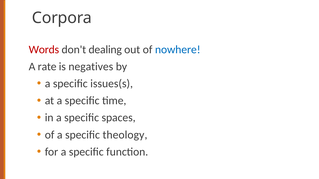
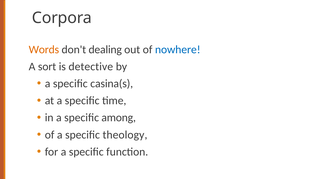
Words colour: red -> orange
rate: rate -> sort
negatives: negatives -> detective
issues(s: issues(s -> casina(s
spaces: spaces -> among
